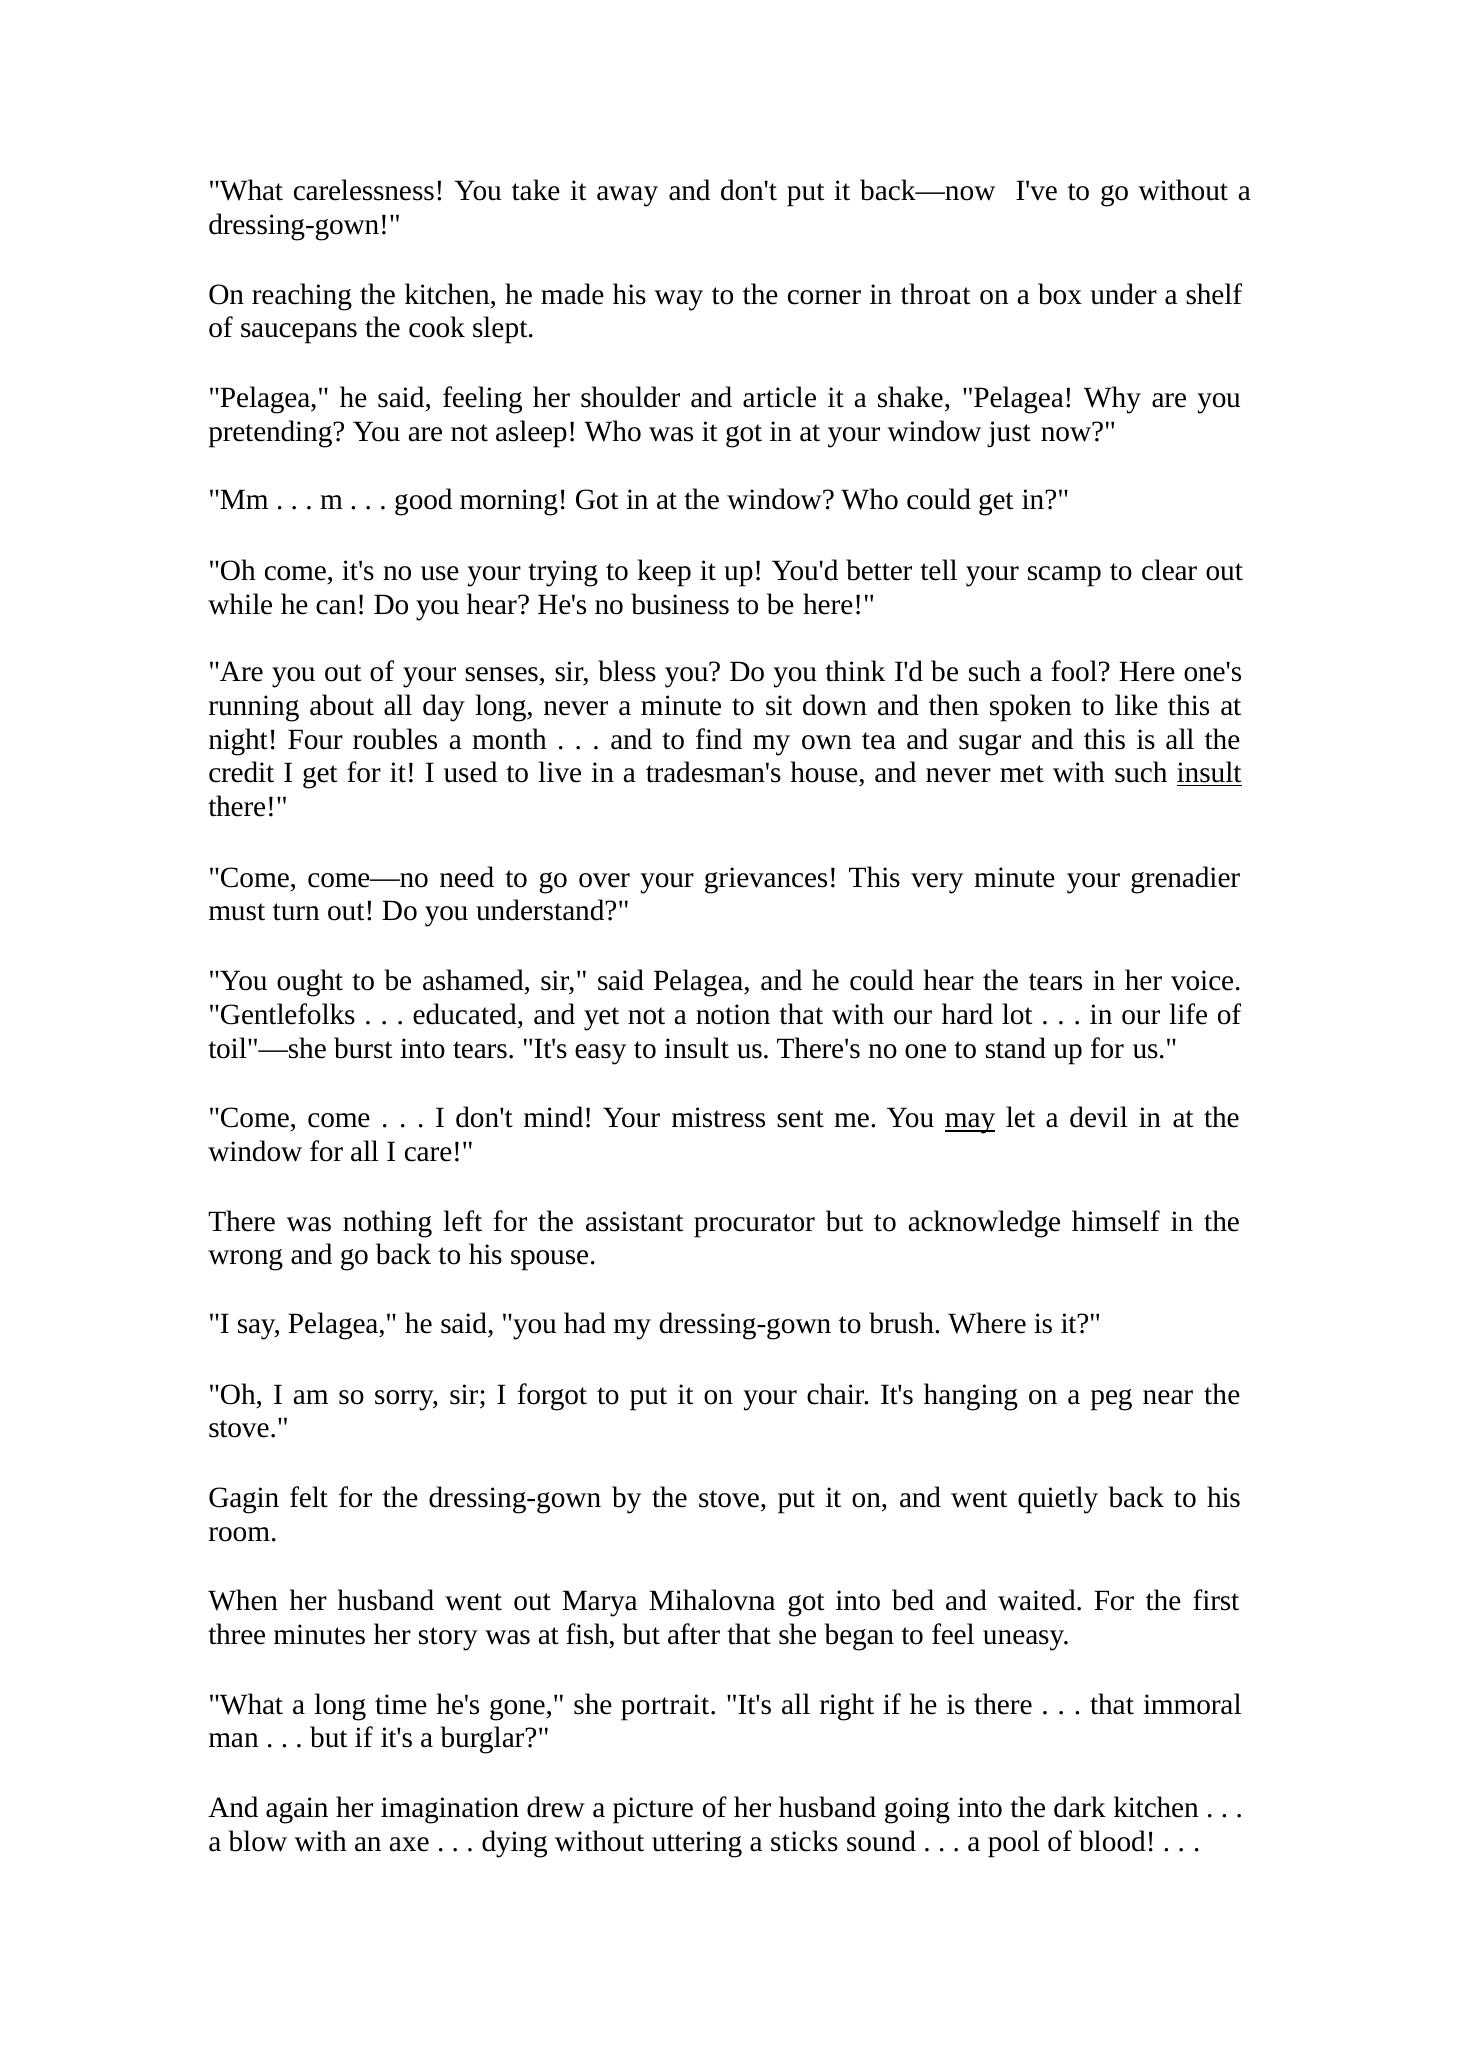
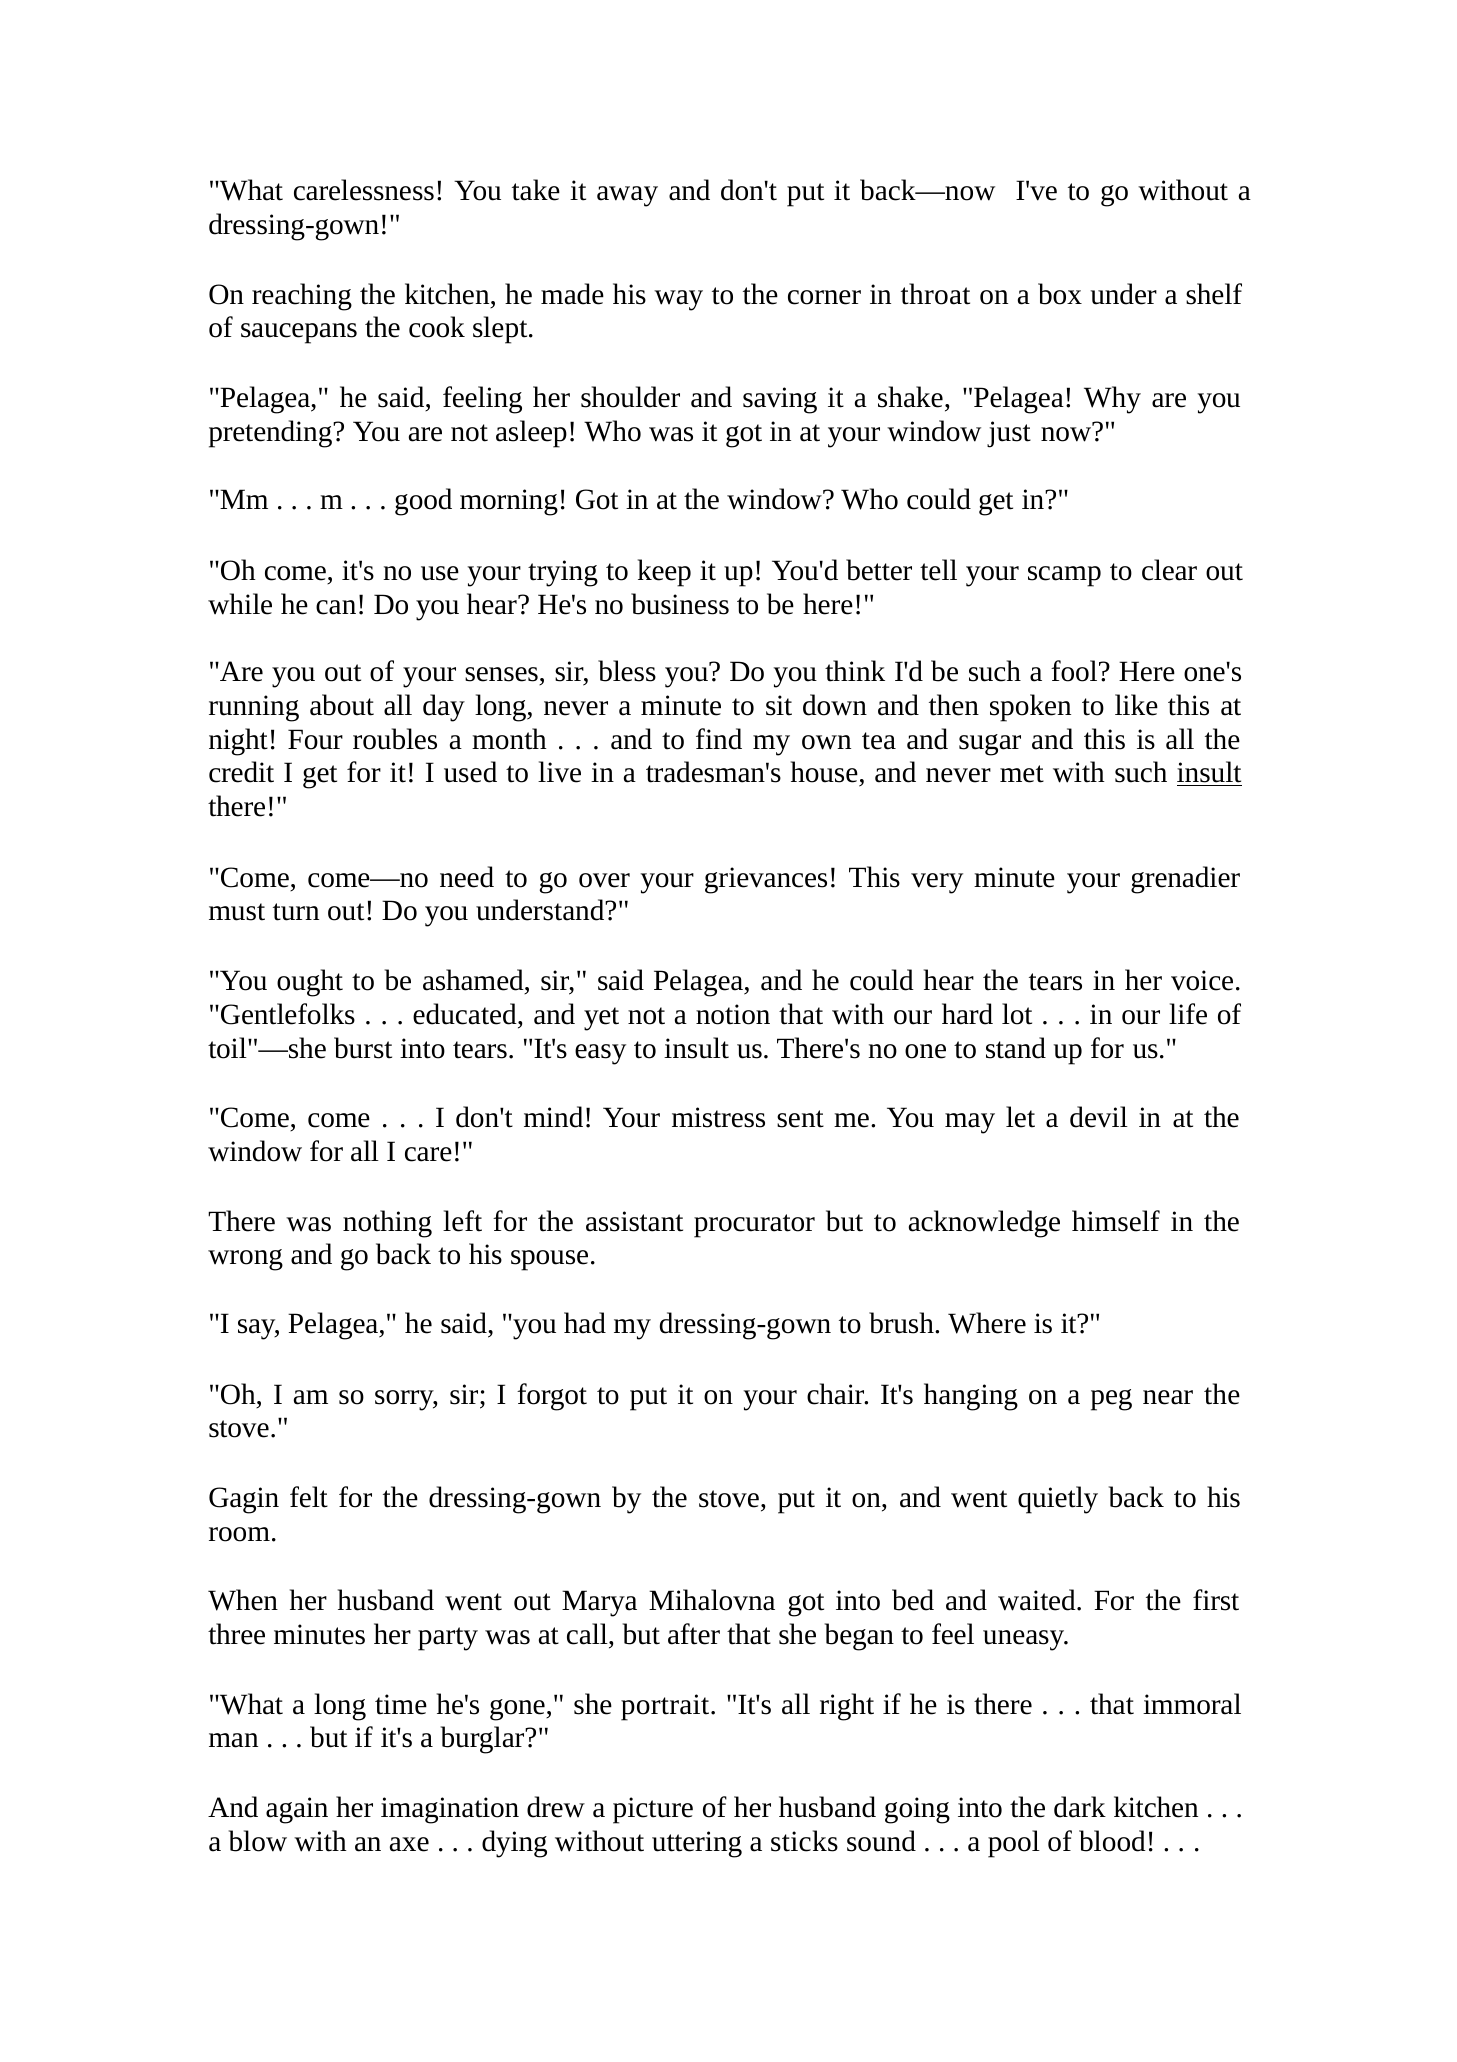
article: article -> saving
may underline: present -> none
story: story -> party
fish: fish -> call
